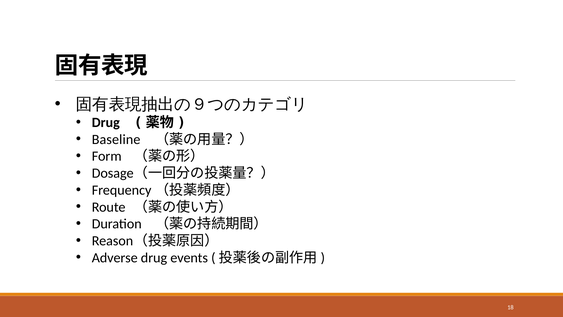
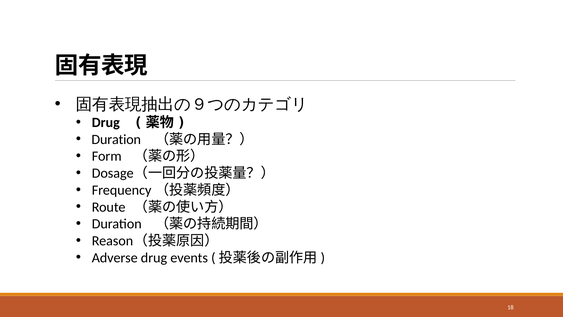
Baseline at (116, 139): Baseline -> Duration
